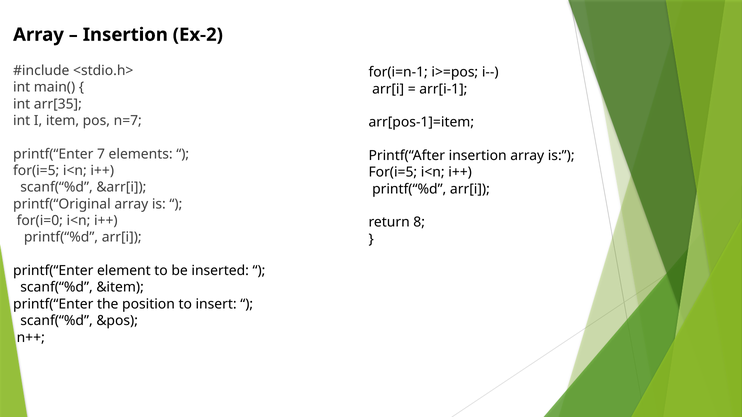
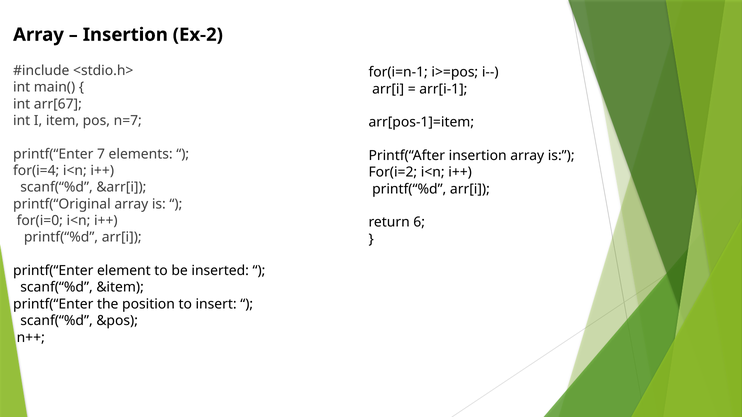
arr[35: arr[35 -> arr[67
for(i=5 at (36, 171): for(i=5 -> for(i=4
For(i=5 at (393, 173): For(i=5 -> For(i=2
8: 8 -> 6
